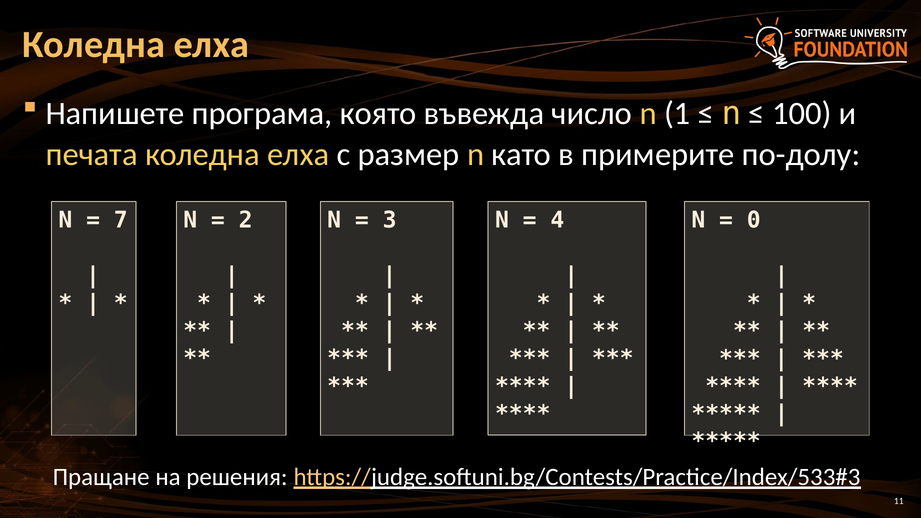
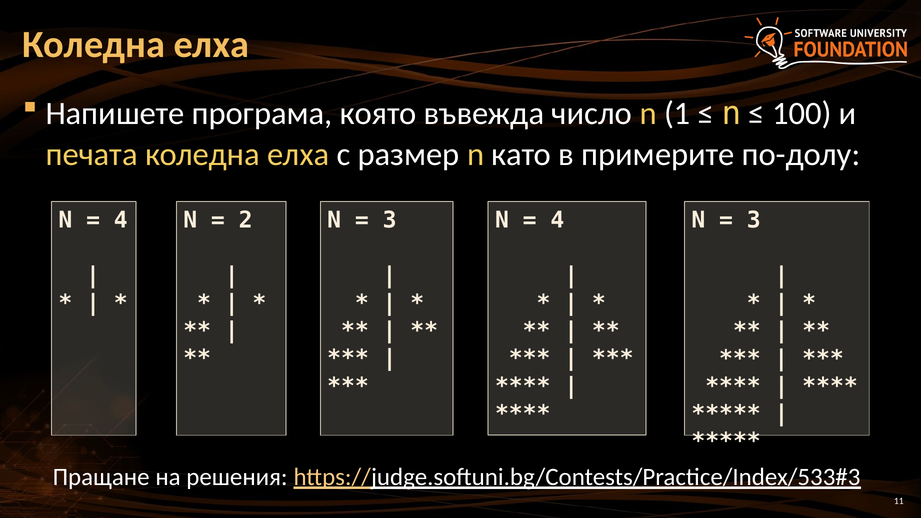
7 at (121, 220): 7 -> 4
0 at (754, 220): 0 -> 3
